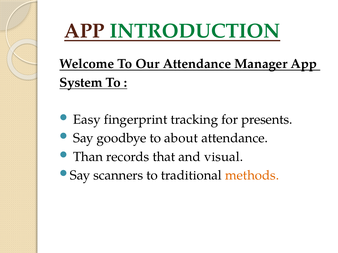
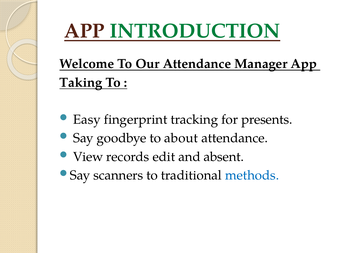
System: System -> Taking
Than: Than -> View
that: that -> edit
visual: visual -> absent
methods colour: orange -> blue
